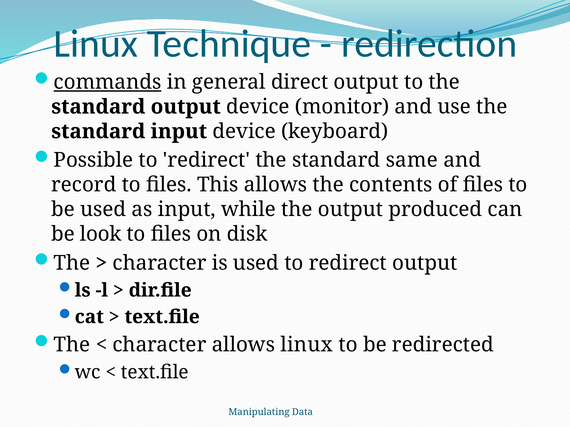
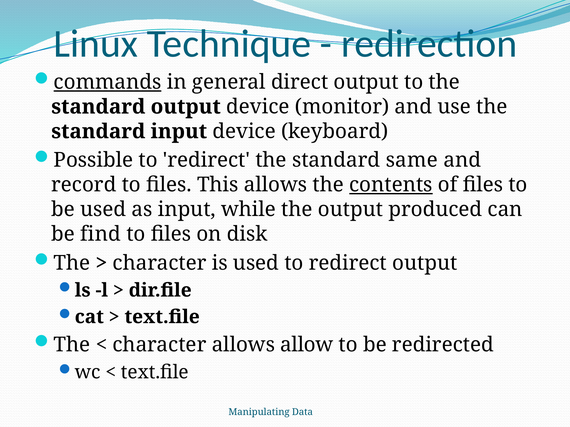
contents underline: none -> present
look: look -> find
allows linux: linux -> allow
